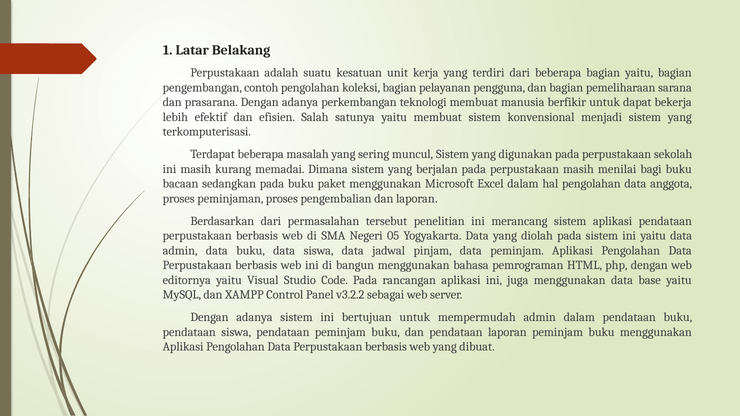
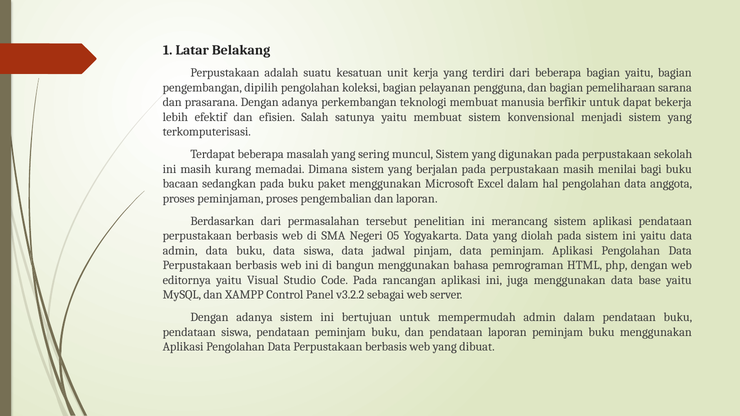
contoh: contoh -> dipilih
